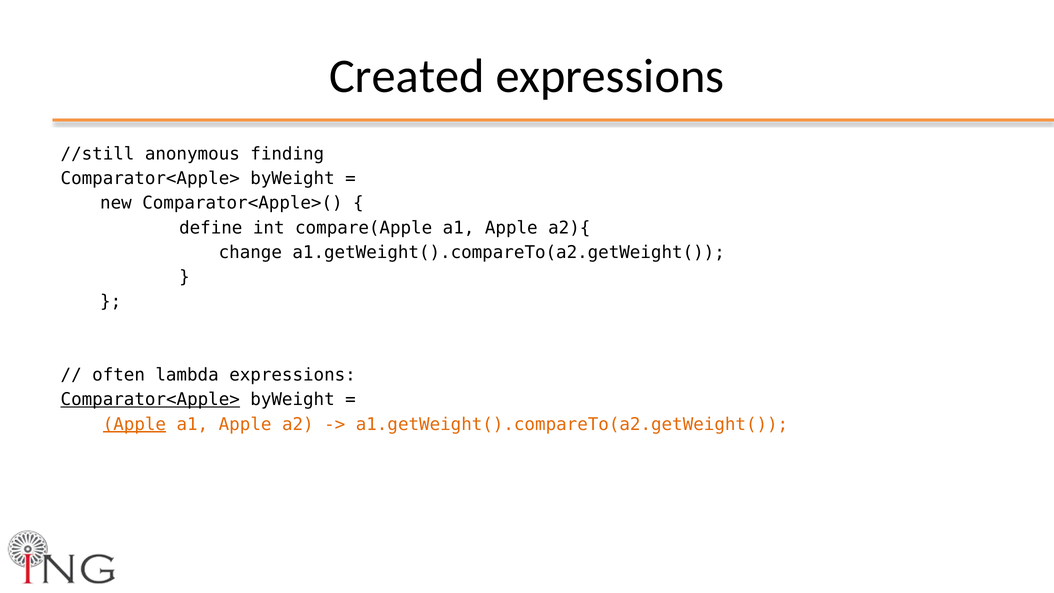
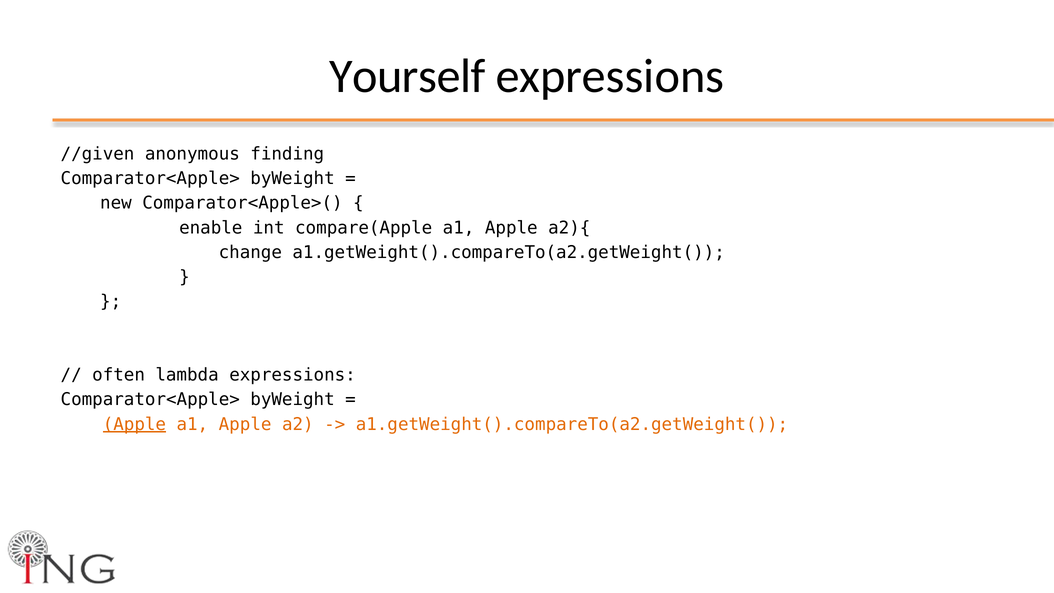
Created: Created -> Yourself
//still: //still -> //given
define: define -> enable
Comparator<Apple> at (150, 400) underline: present -> none
